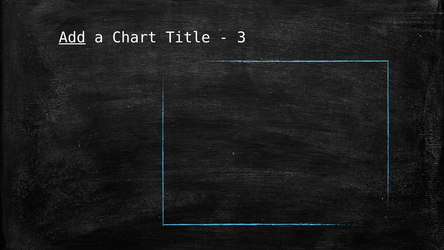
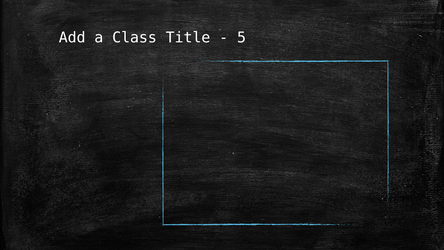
Add underline: present -> none
Chart: Chart -> Class
3: 3 -> 5
